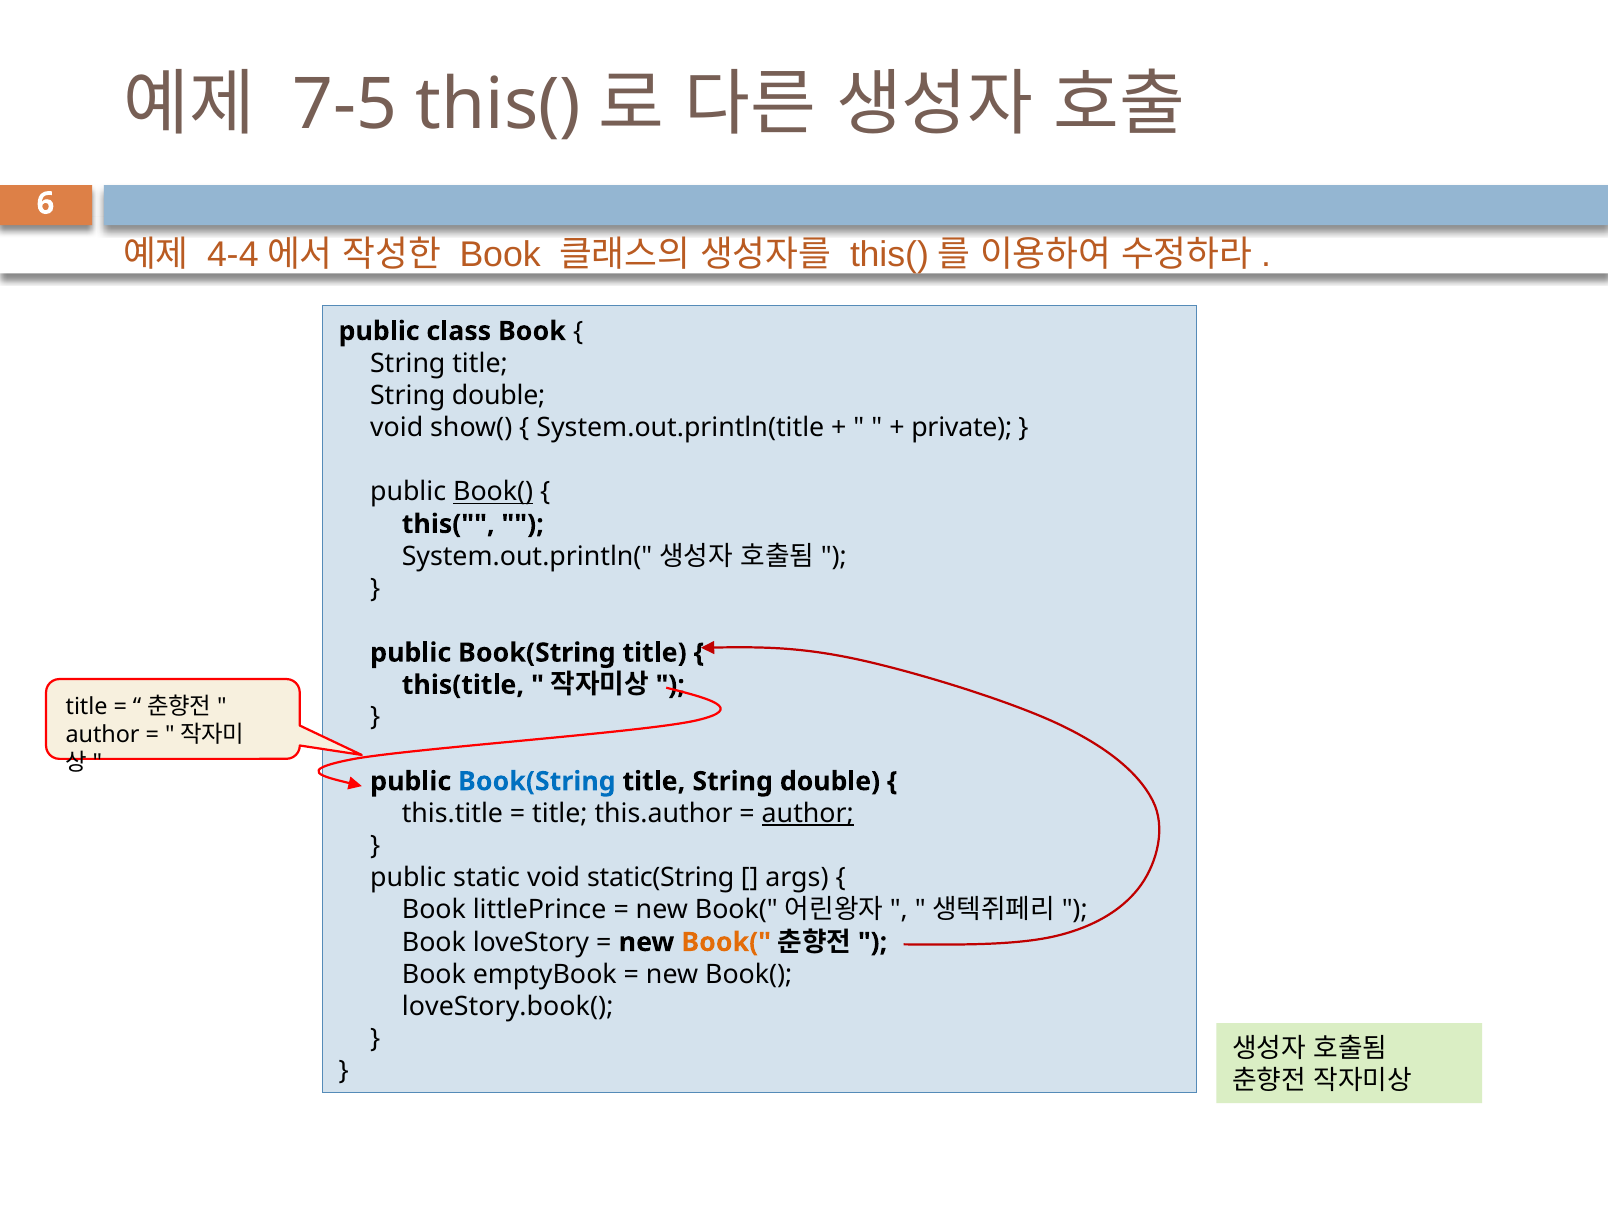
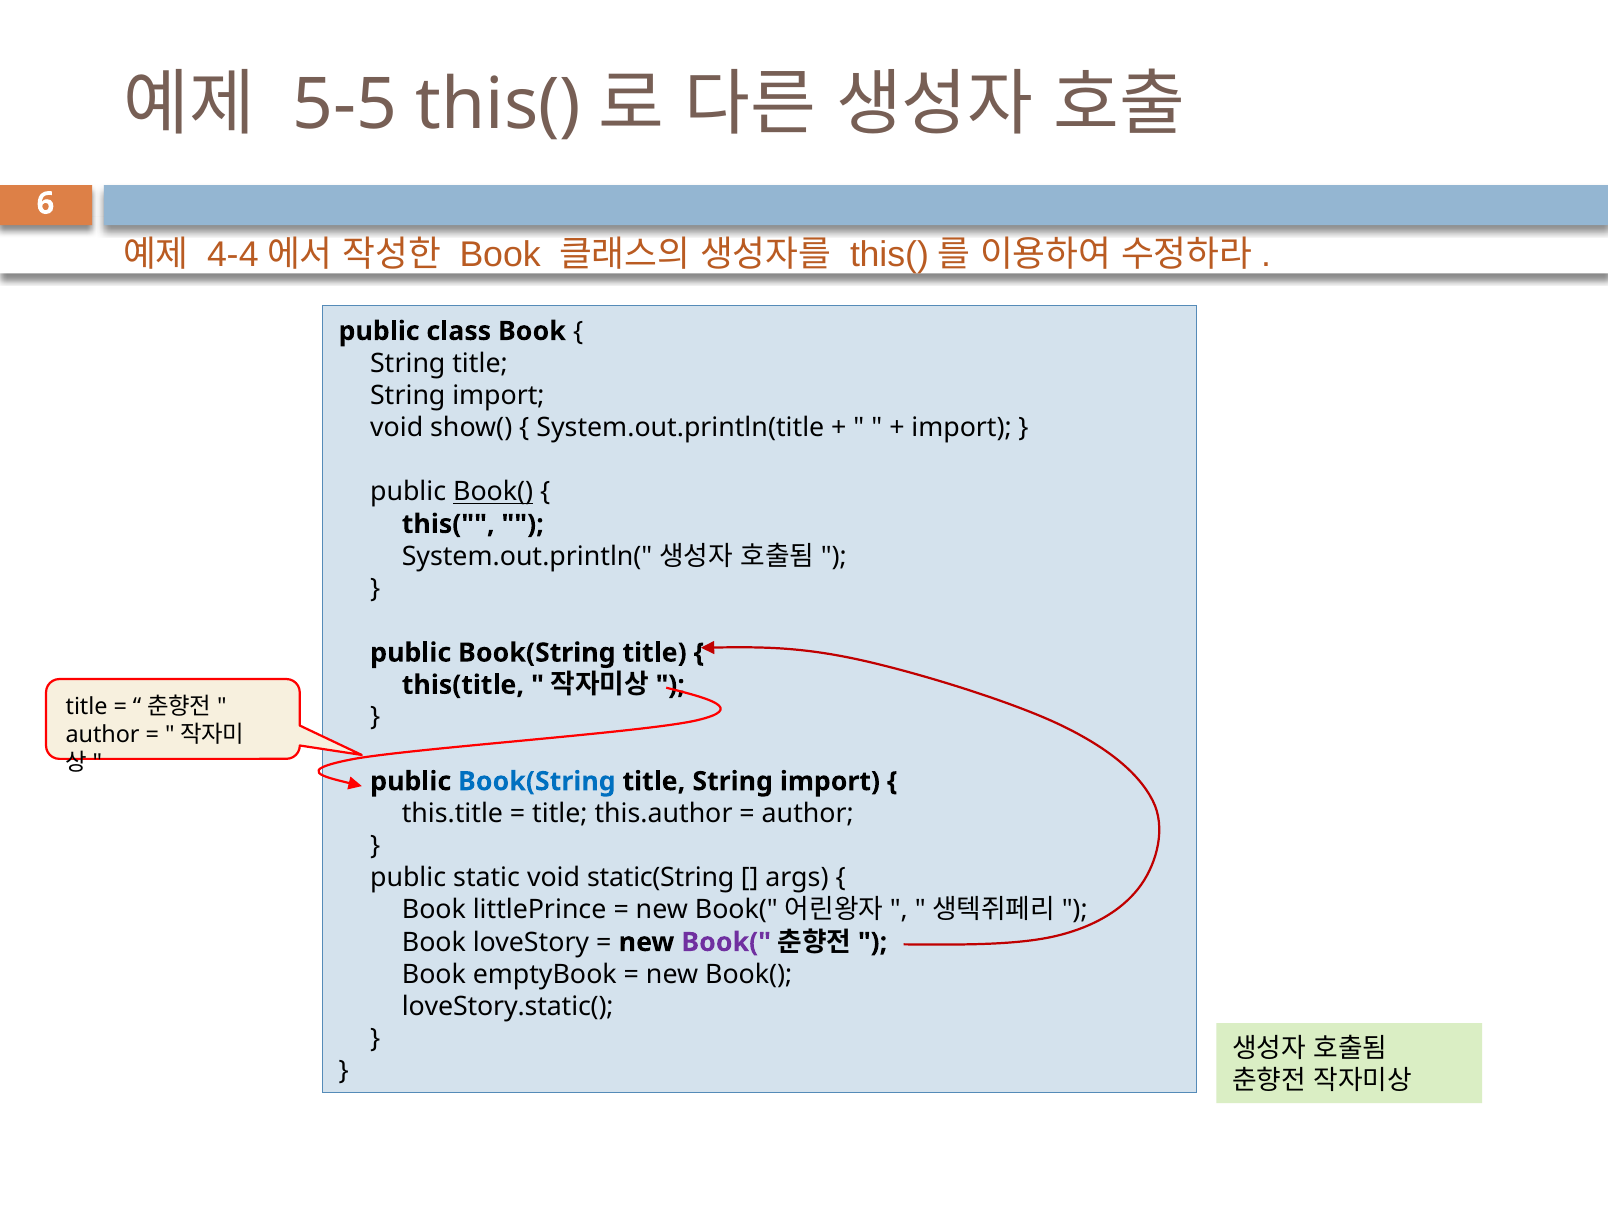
7-5: 7-5 -> 5-5
double at (499, 396): double -> import
private at (962, 428): private -> import
double at (830, 781): double -> import
author at (808, 814) underline: present -> none
Book( at (726, 942) colour: orange -> purple
loveStory.book(: loveStory.book( -> loveStory.static(
